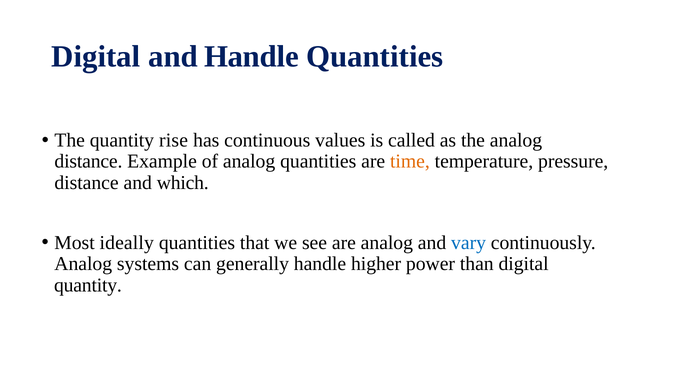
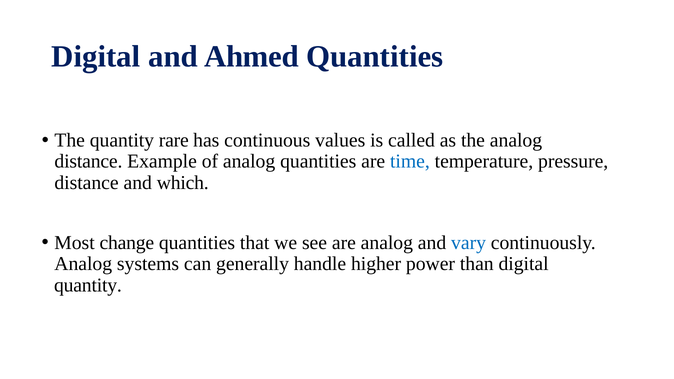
and Handle: Handle -> Ahmed
rise: rise -> rare
time colour: orange -> blue
ideally: ideally -> change
